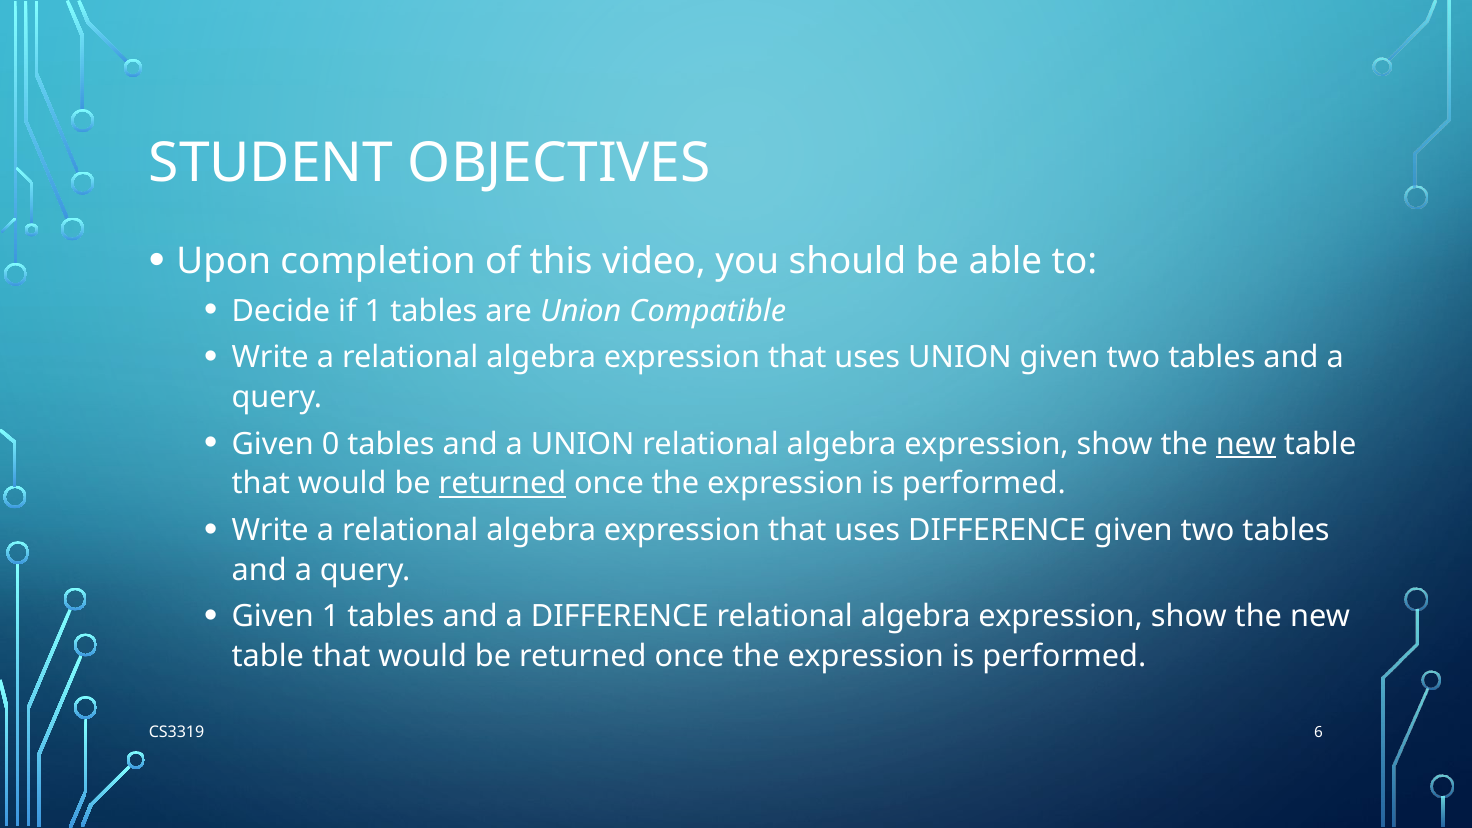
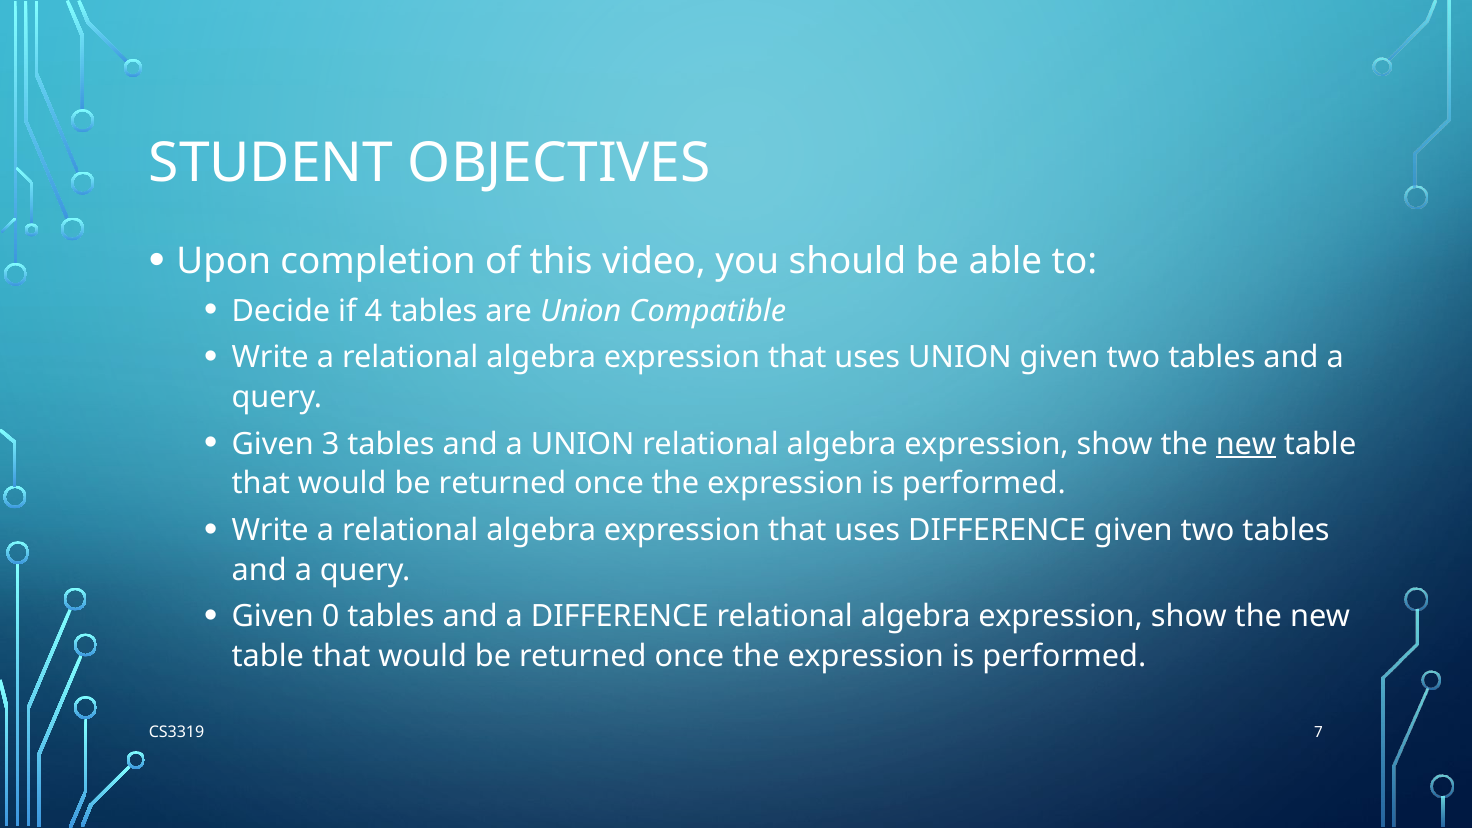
if 1: 1 -> 4
0: 0 -> 3
returned at (502, 484) underline: present -> none
Given 1: 1 -> 0
6: 6 -> 7
